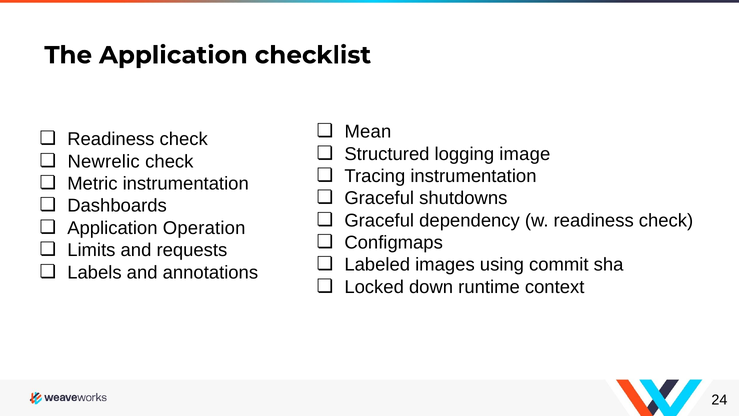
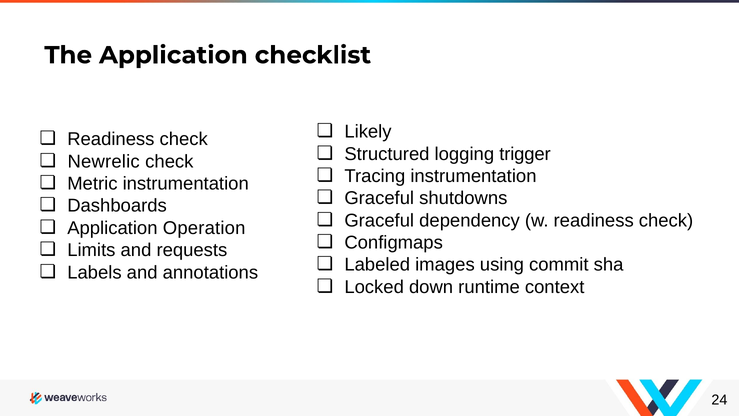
Mean: Mean -> Likely
image: image -> trigger
